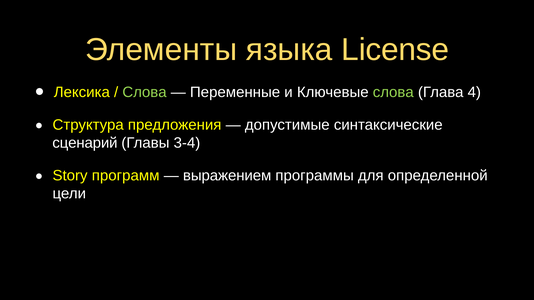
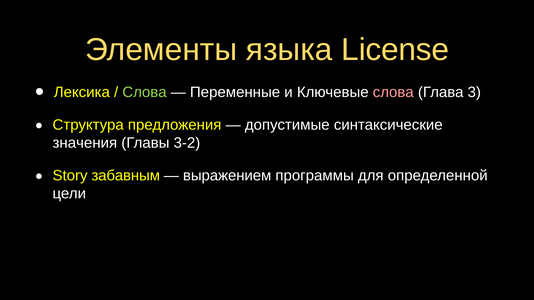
слова at (393, 92) colour: light green -> pink
4: 4 -> 3
сценарий: сценарий -> значения
3-4: 3-4 -> 3-2
программ: программ -> забавным
